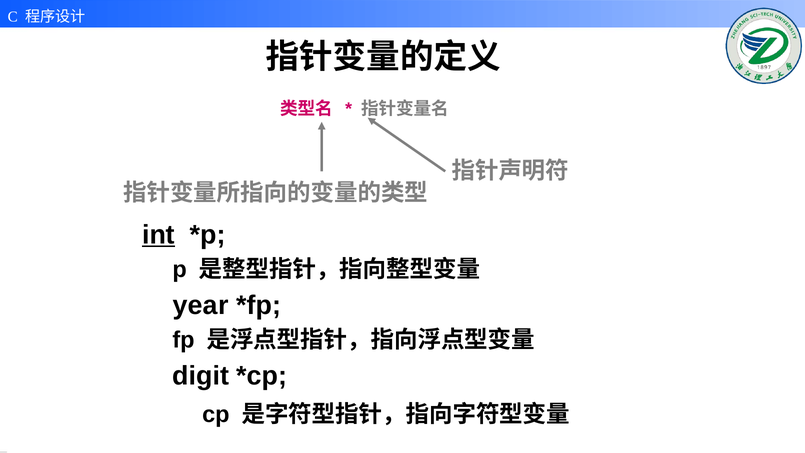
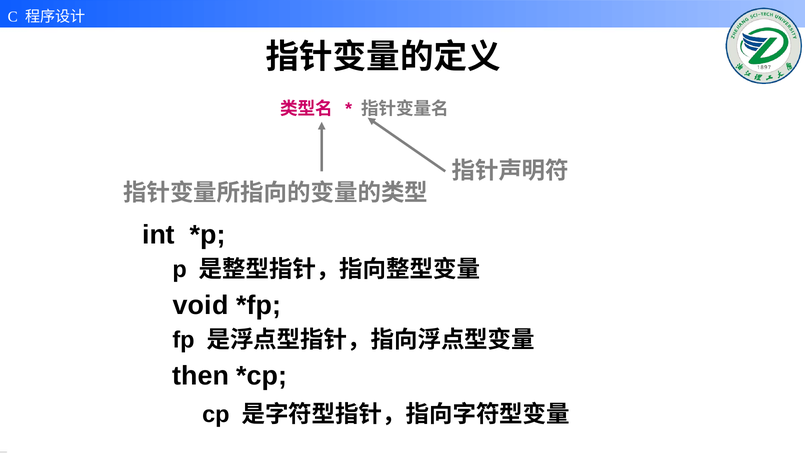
int underline: present -> none
year: year -> void
digit: digit -> then
